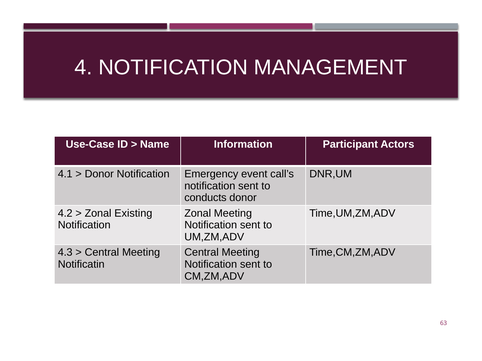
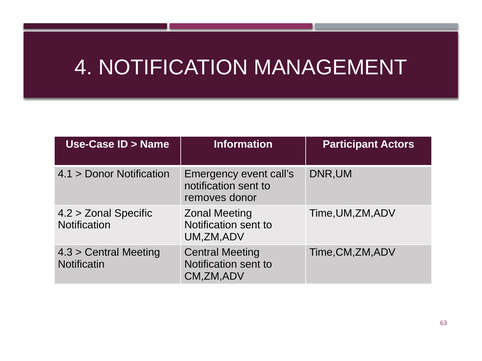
conducts: conducts -> removes
Existing: Existing -> Specific
